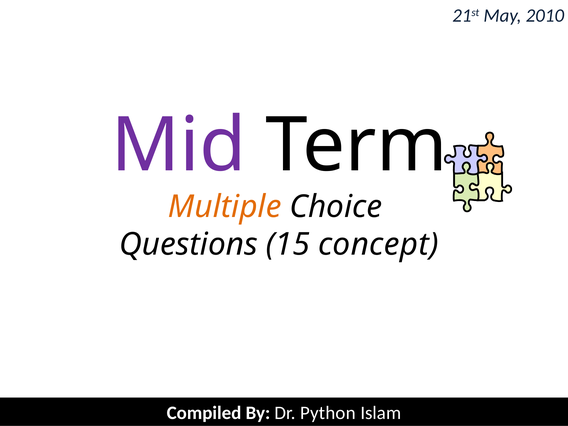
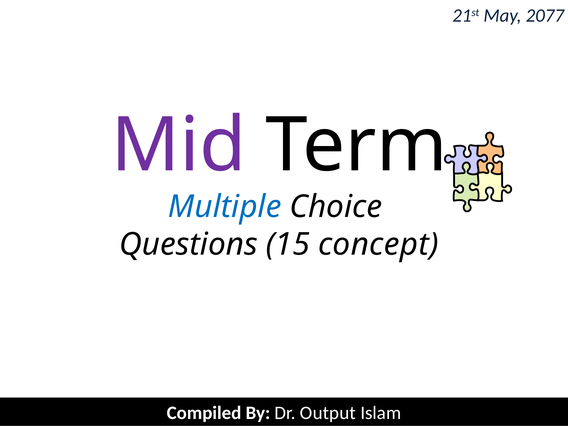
2010: 2010 -> 2077
Multiple colour: orange -> blue
Python: Python -> Output
